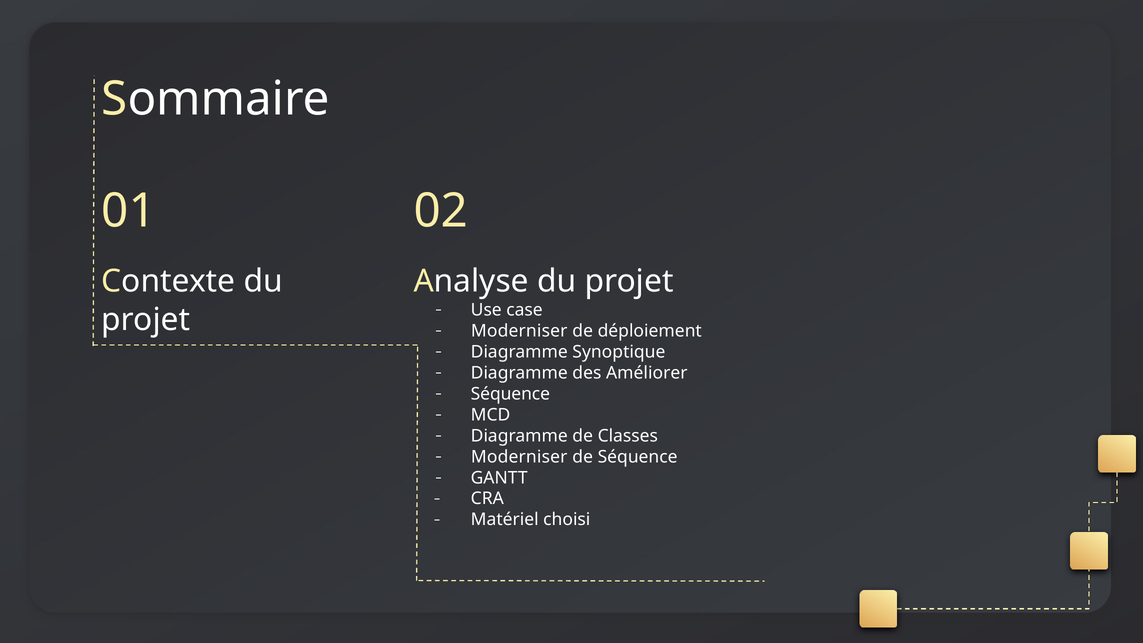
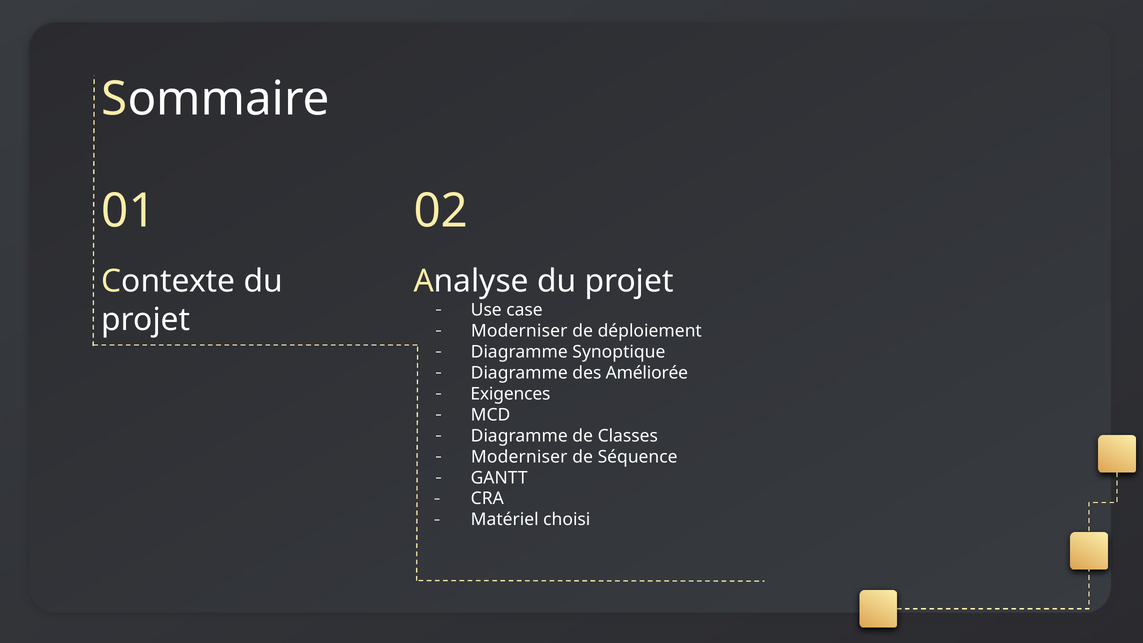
Améliorer: Améliorer -> Améliorée
Séquence at (510, 394): Séquence -> Exigences
